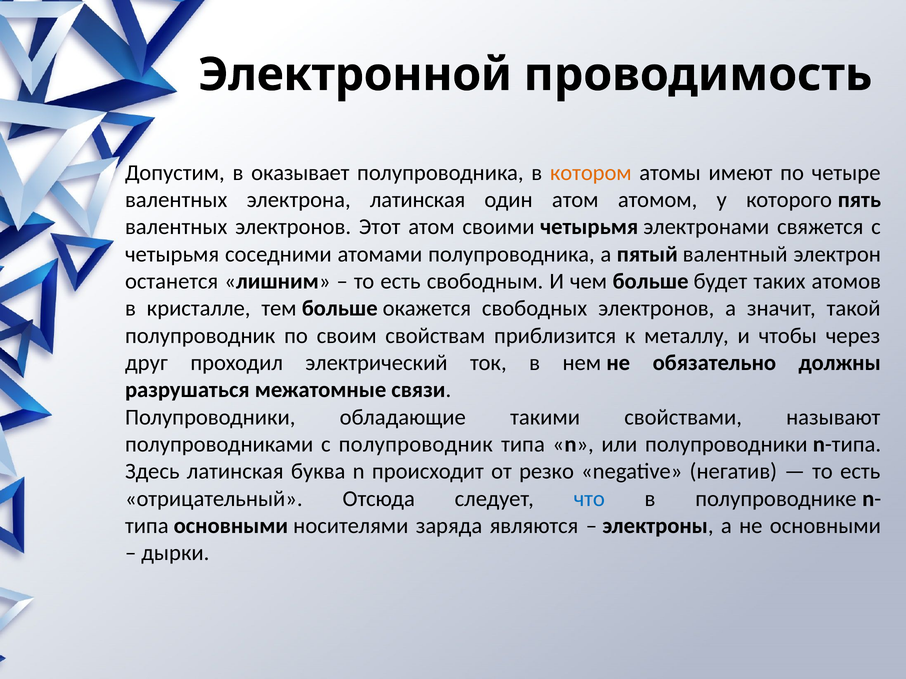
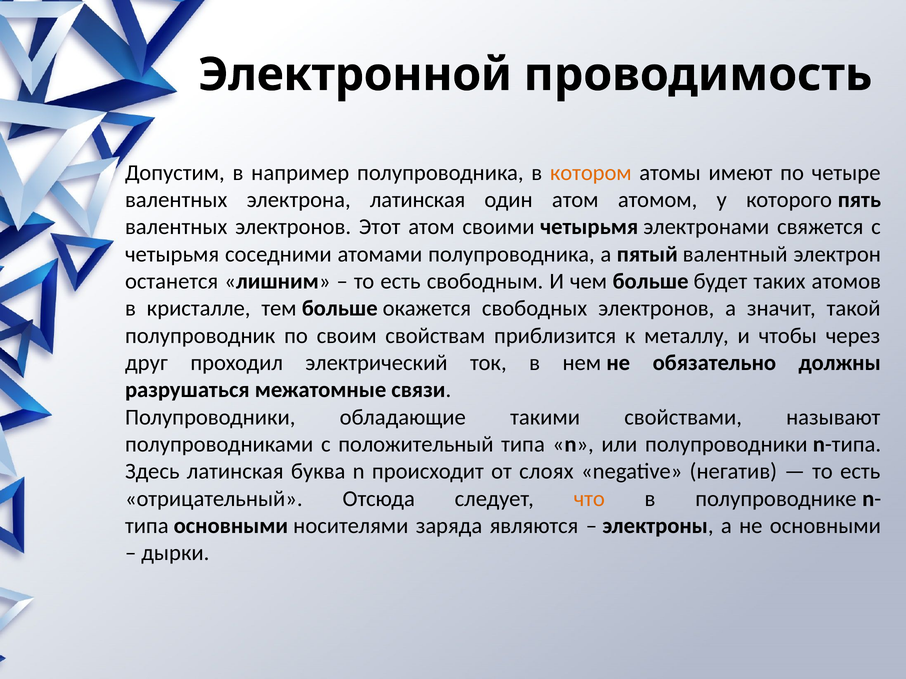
оказывает: оказывает -> например
с полупроводник: полупроводник -> положительный
резко: резко -> слоях
что colour: blue -> orange
